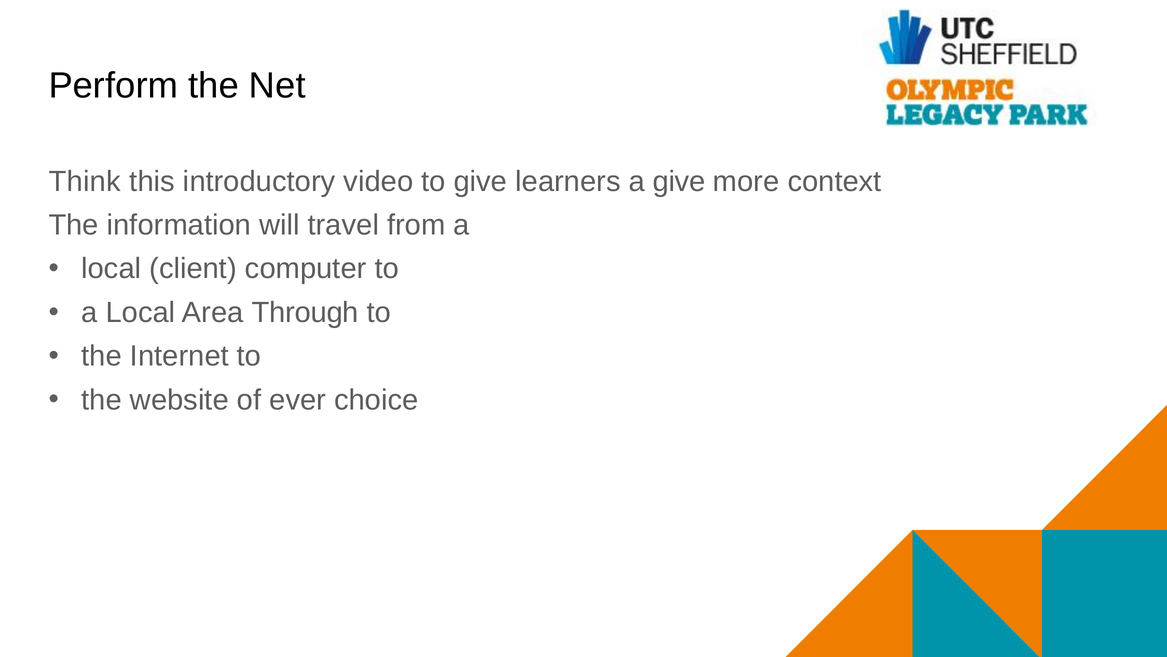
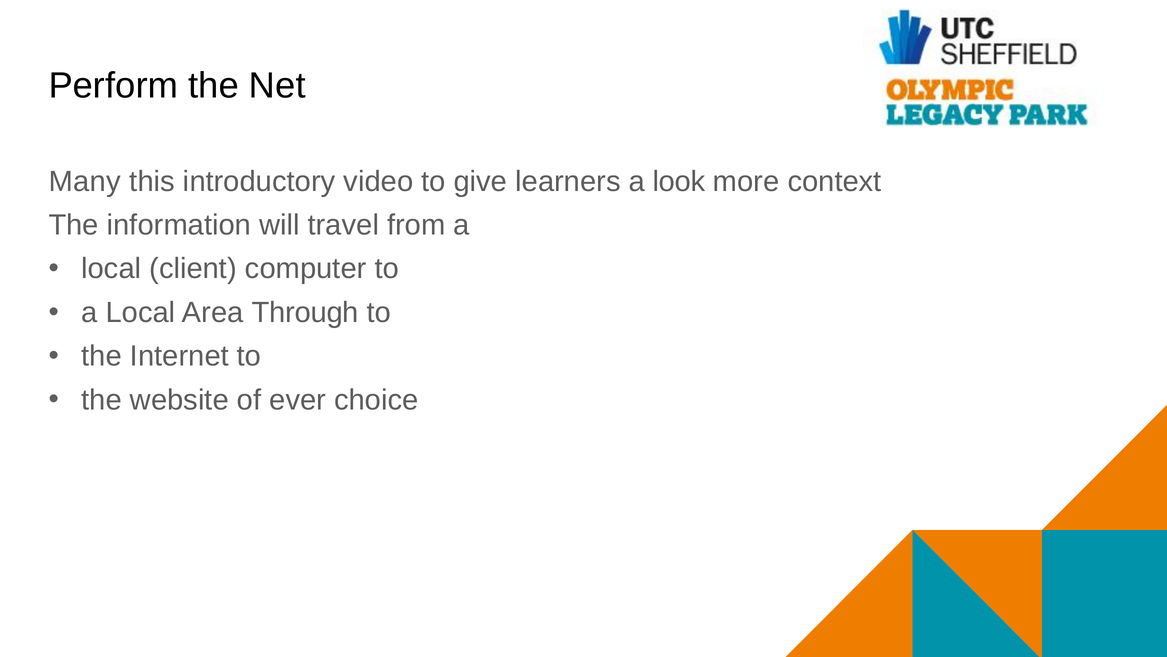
Think: Think -> Many
a give: give -> look
